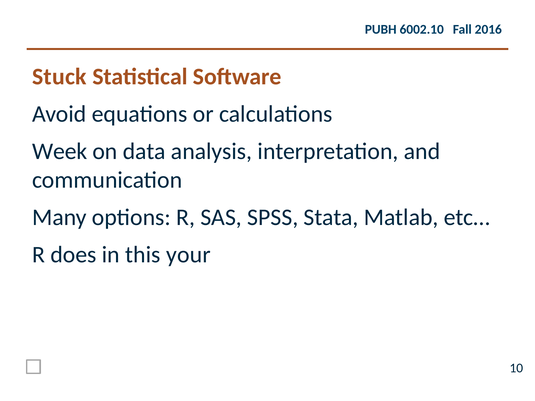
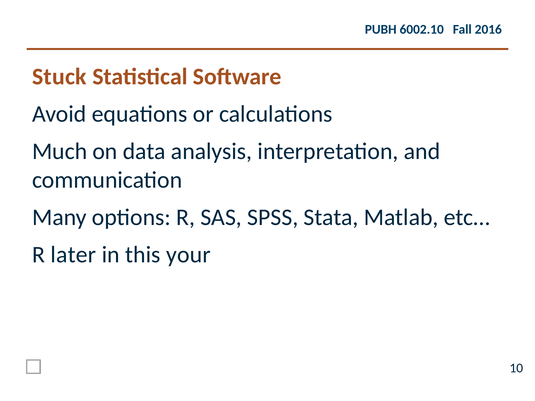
Week: Week -> Much
does: does -> later
